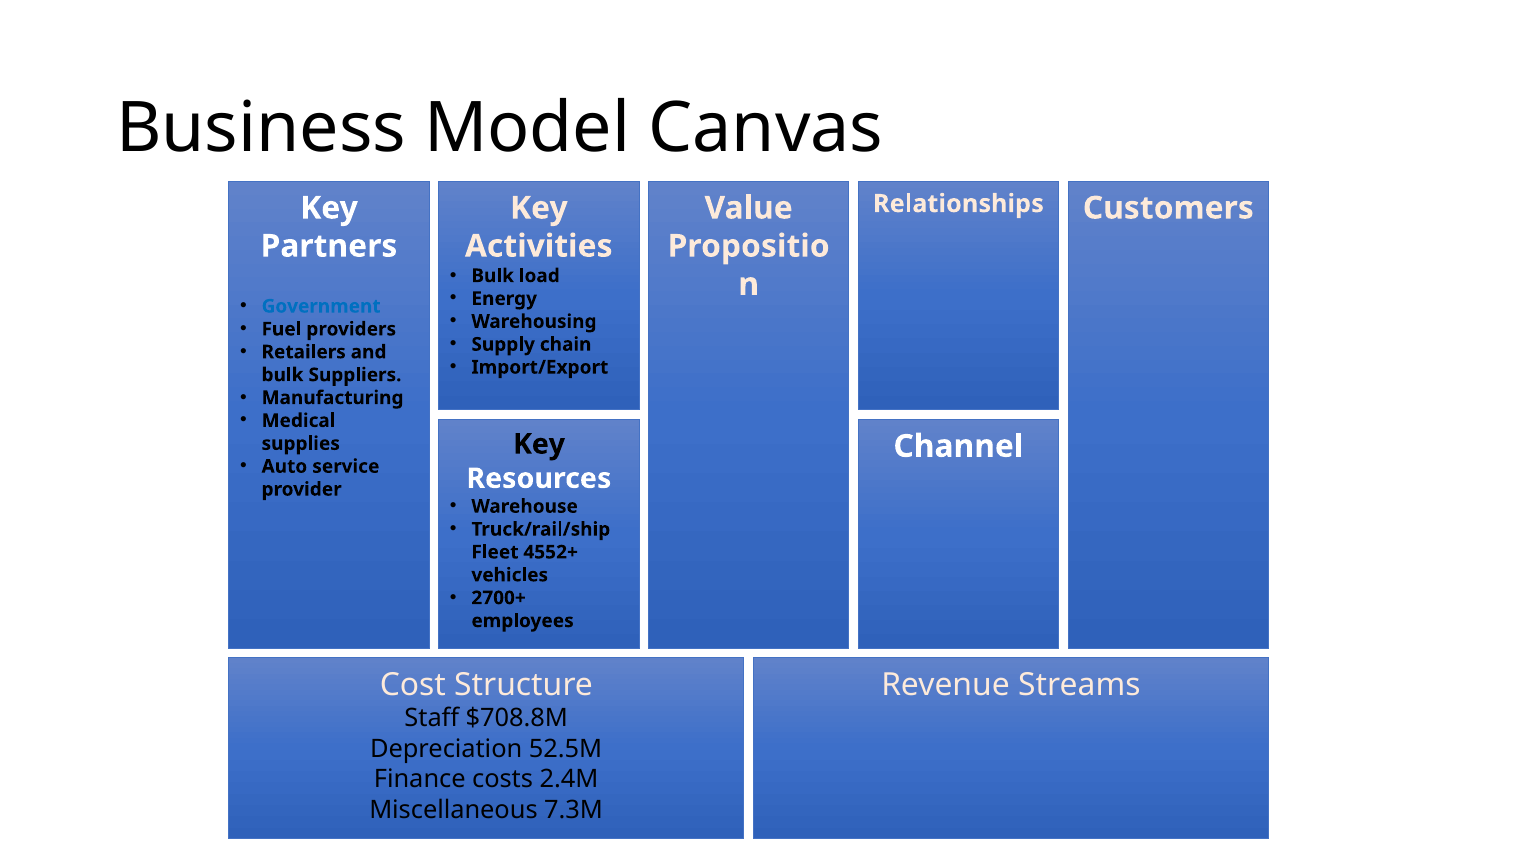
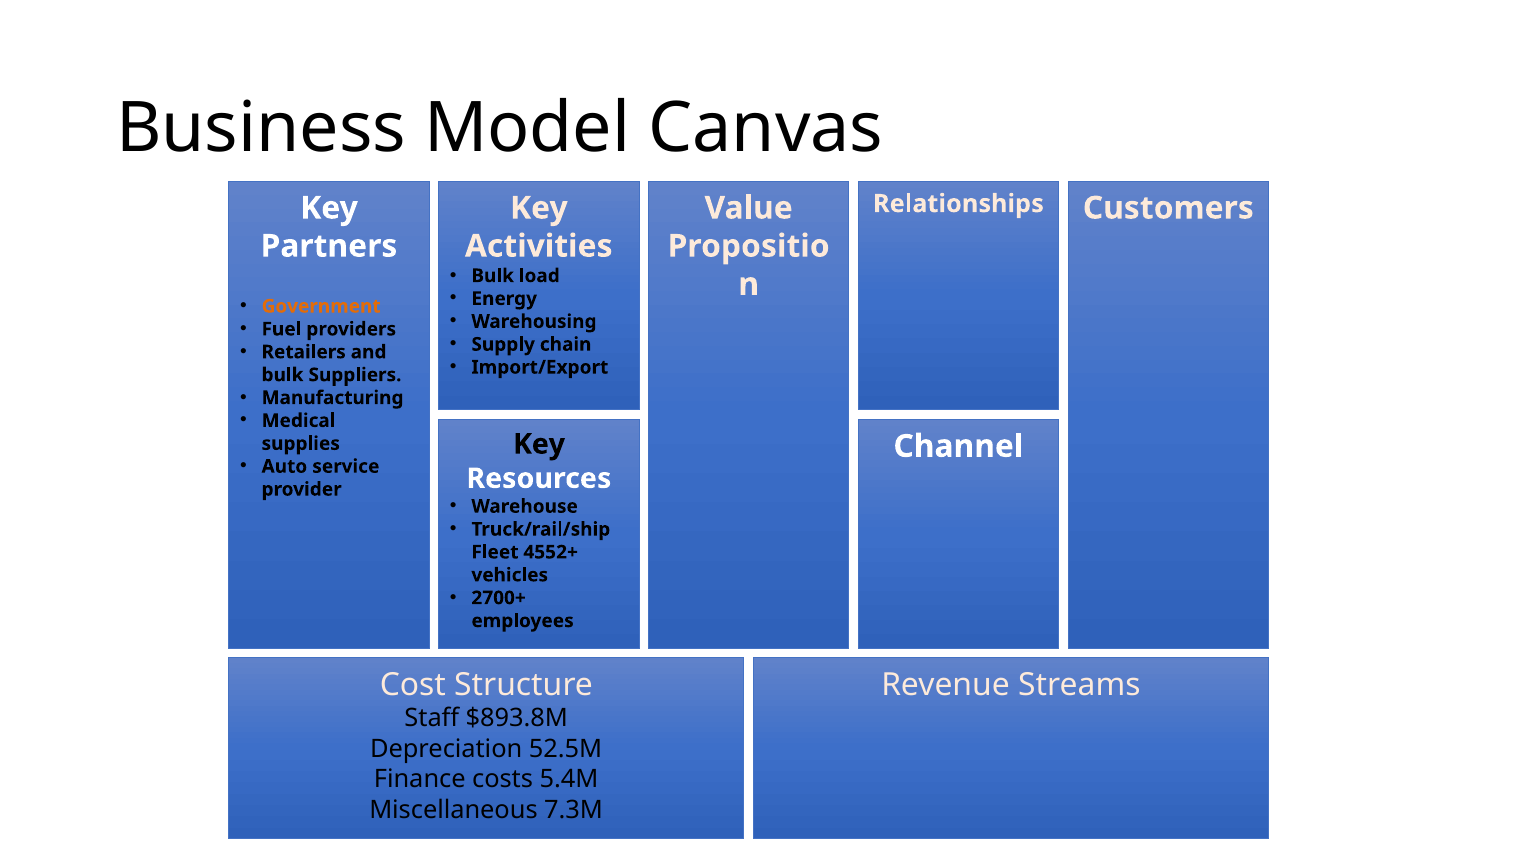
Government colour: blue -> orange
$708.8M: $708.8M -> $893.8M
2.4M: 2.4M -> 5.4M
